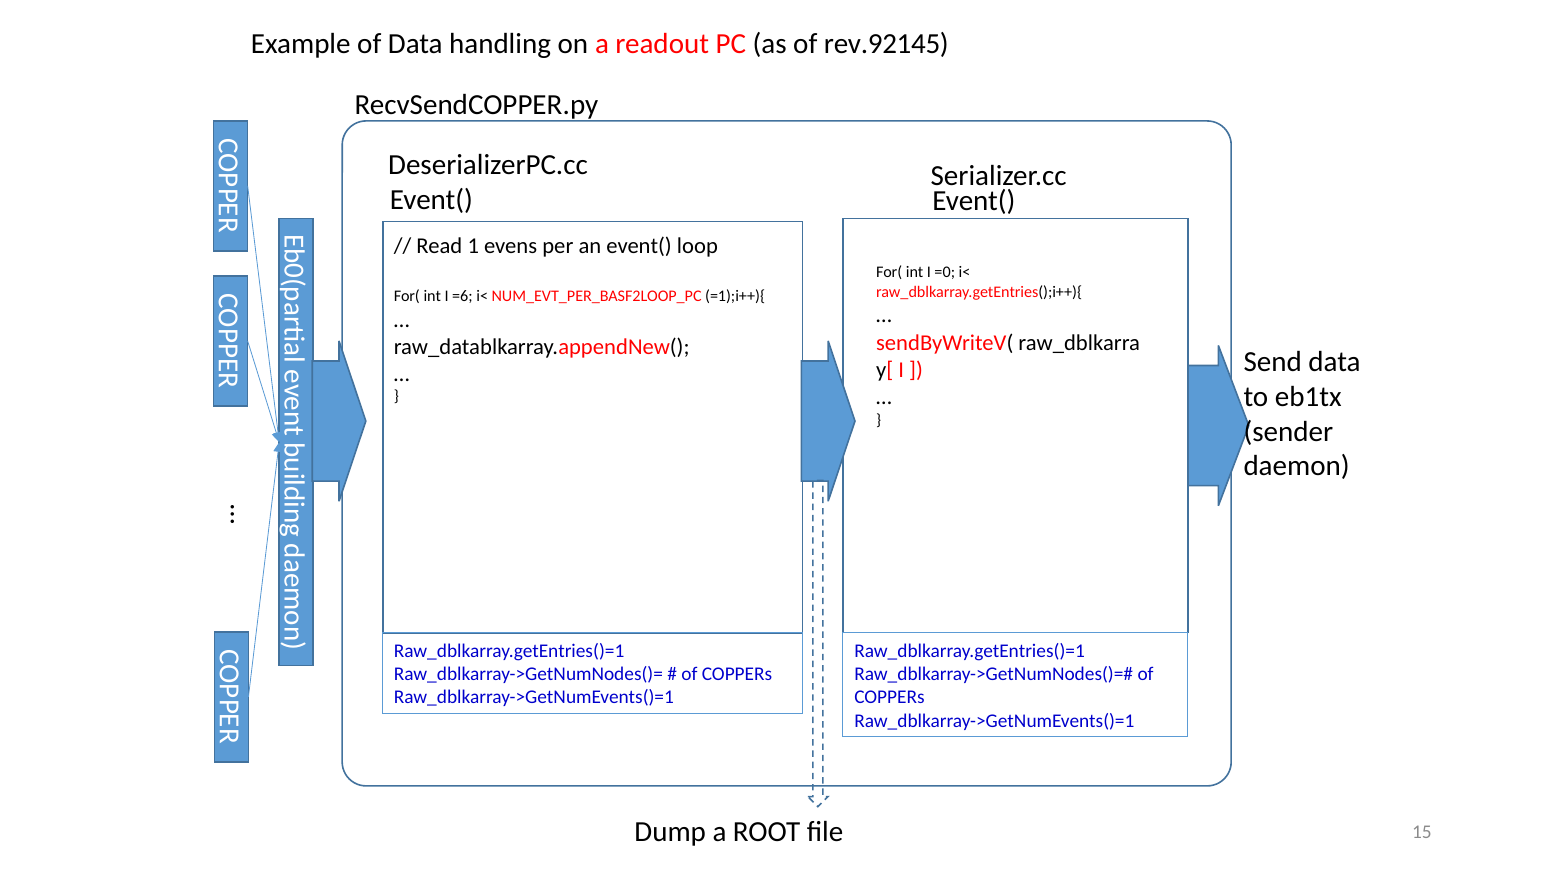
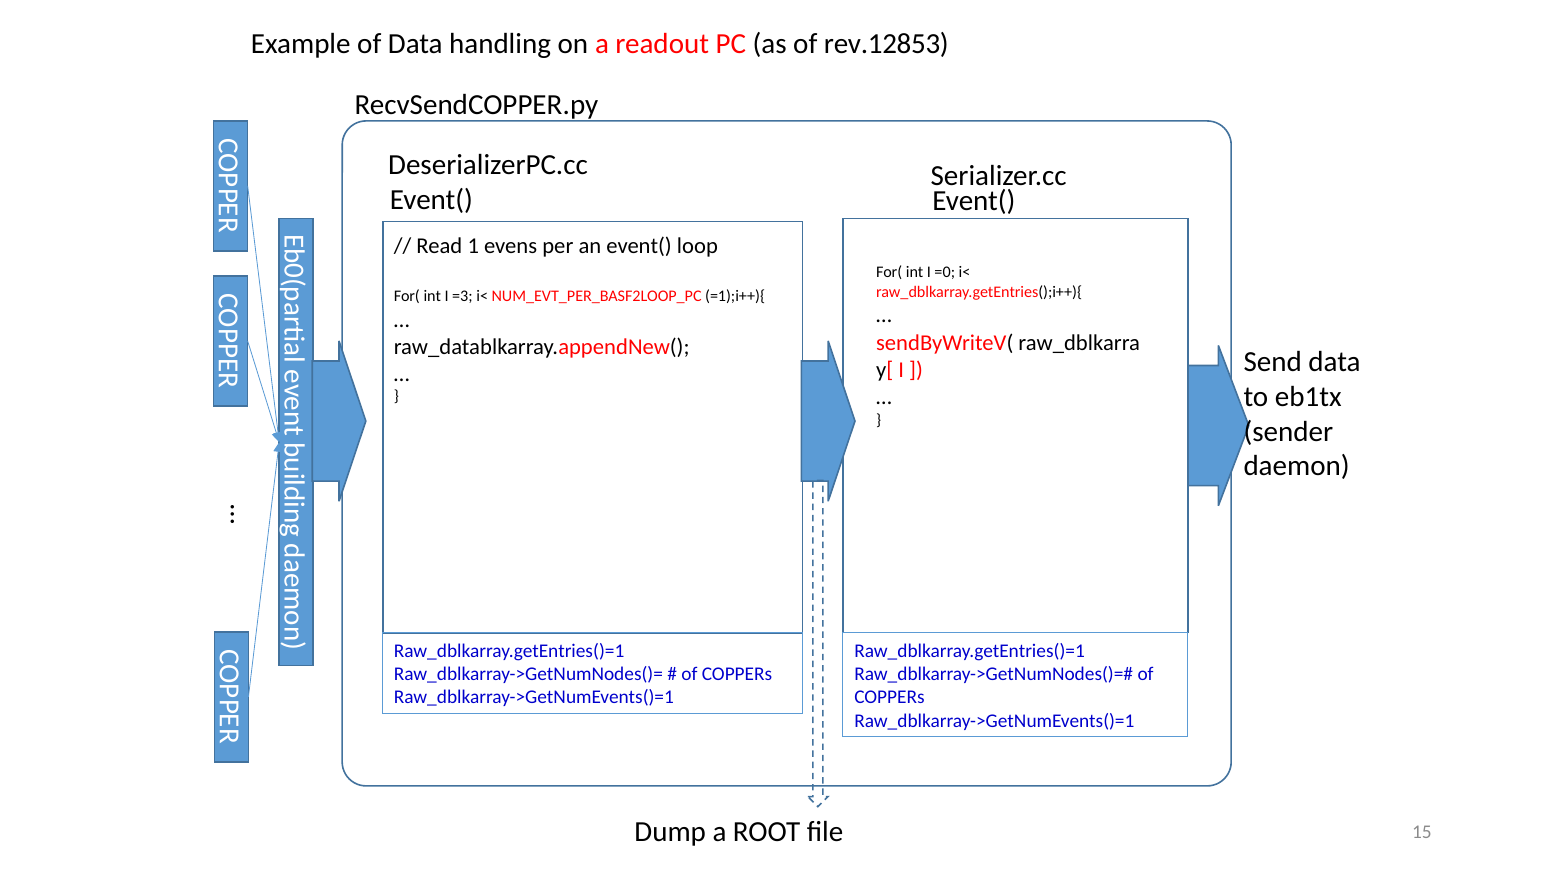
rev.92145: rev.92145 -> rev.12853
=6: =6 -> =3
